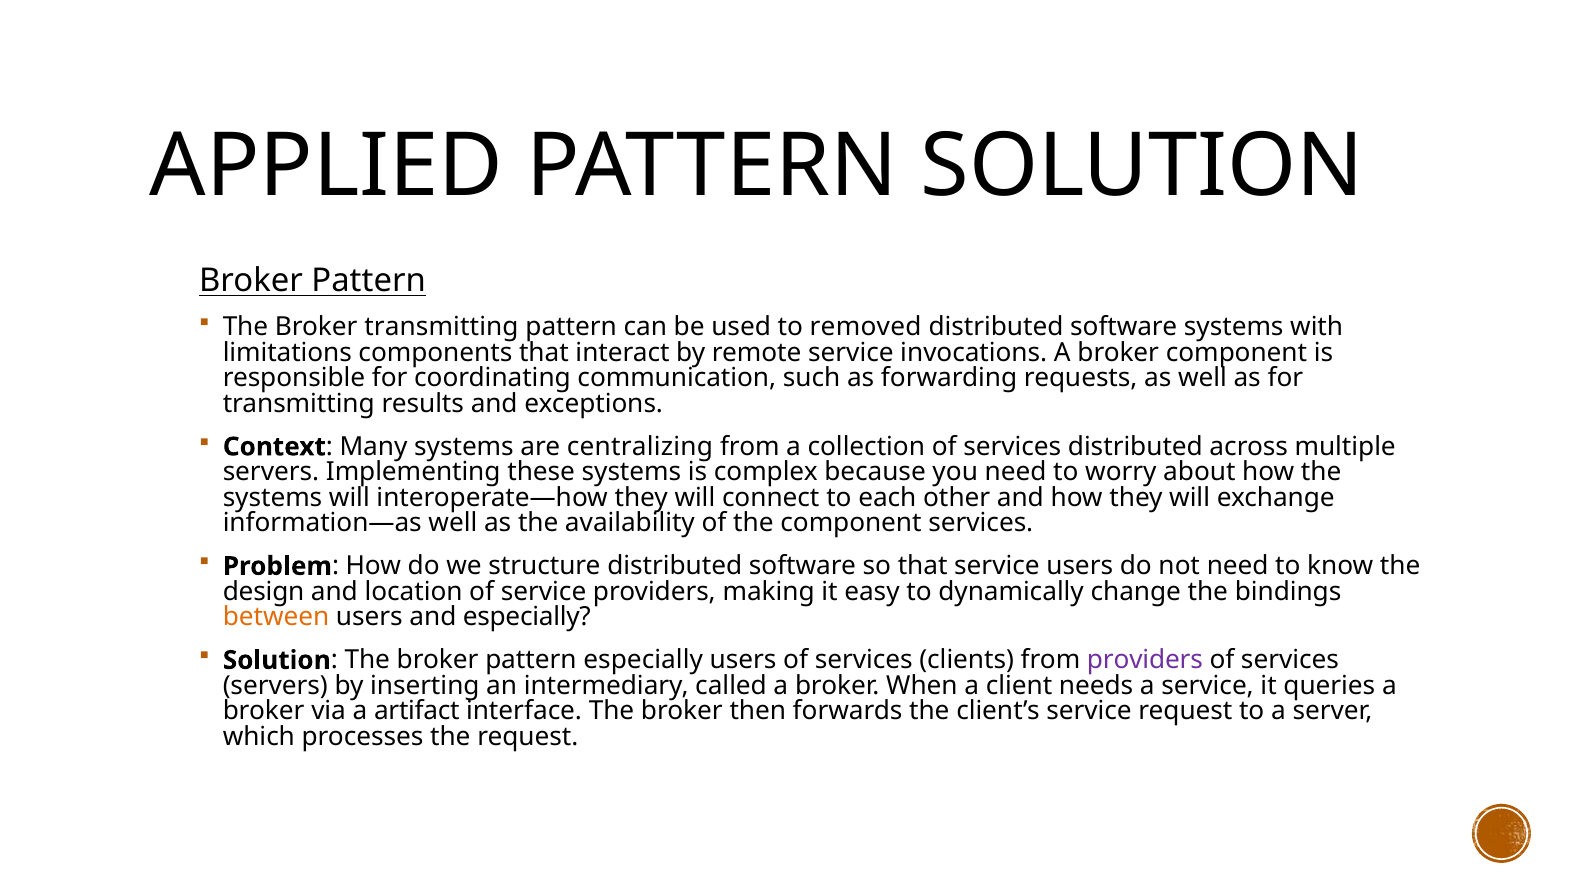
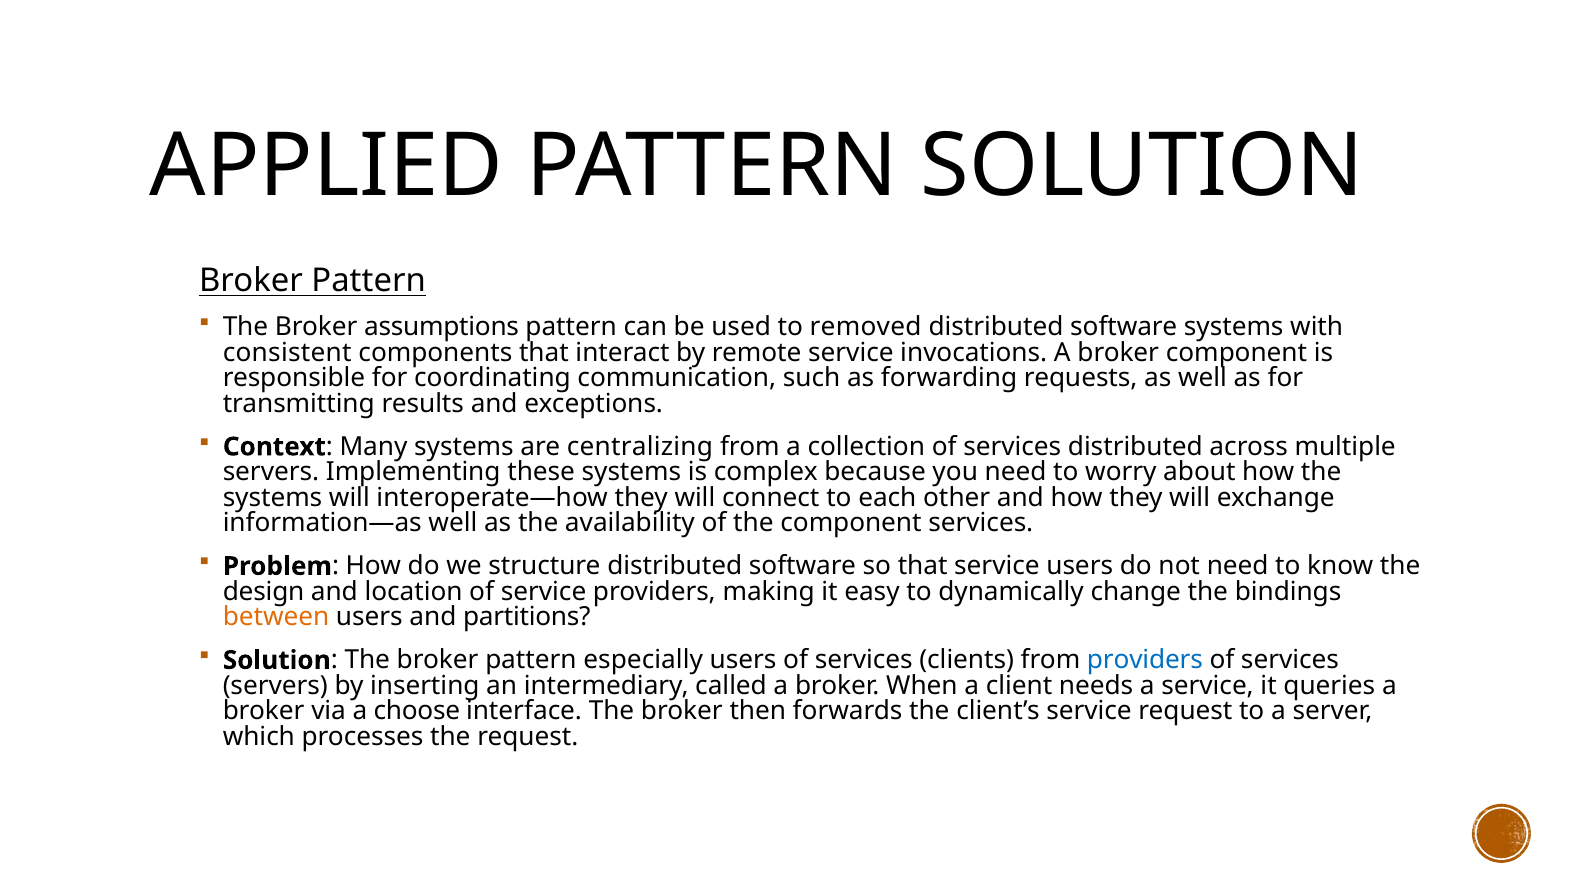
Broker transmitting: transmitting -> assumptions
limitations: limitations -> consistent
and especially: especially -> partitions
providers at (1145, 661) colour: purple -> blue
artifact: artifact -> choose
